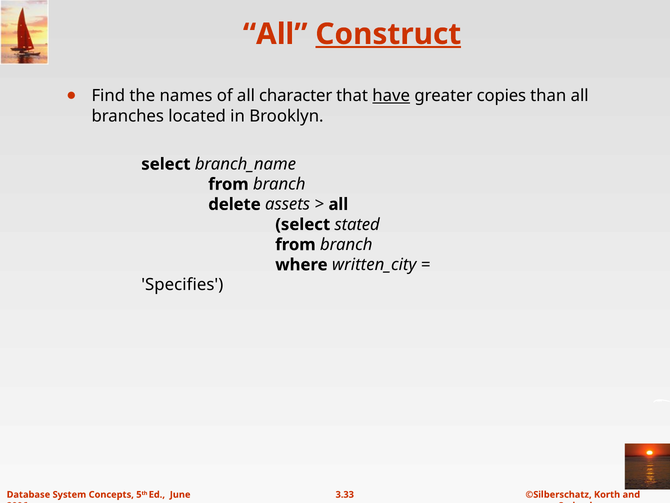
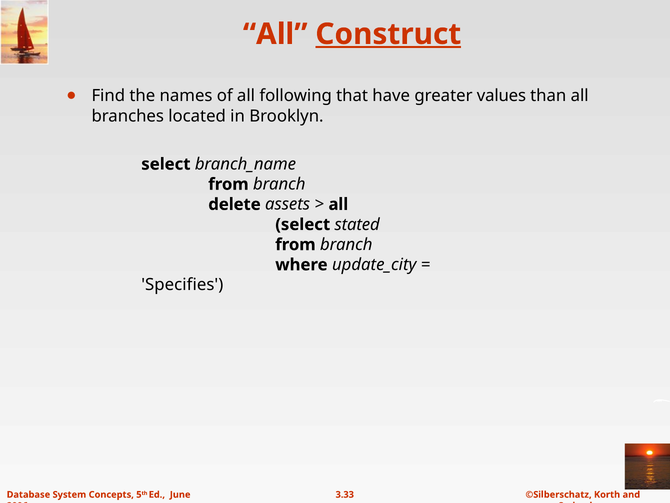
character: character -> following
have underline: present -> none
copies: copies -> values
written_city: written_city -> update_city
